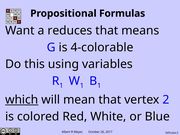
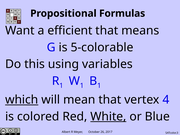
reduces: reduces -> efficient
4-colorable: 4-colorable -> 5-colorable
2: 2 -> 4
White underline: none -> present
